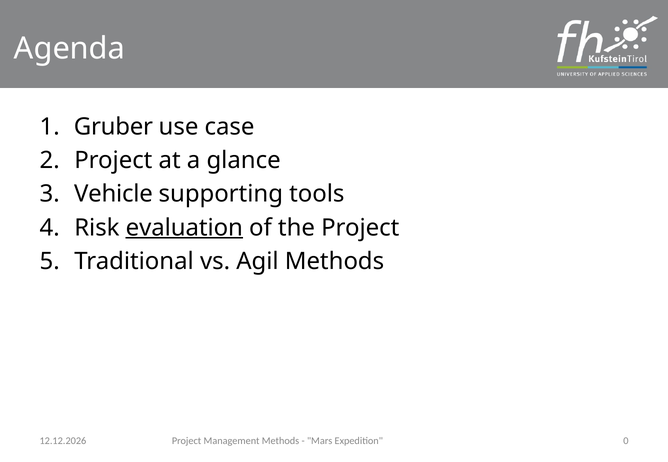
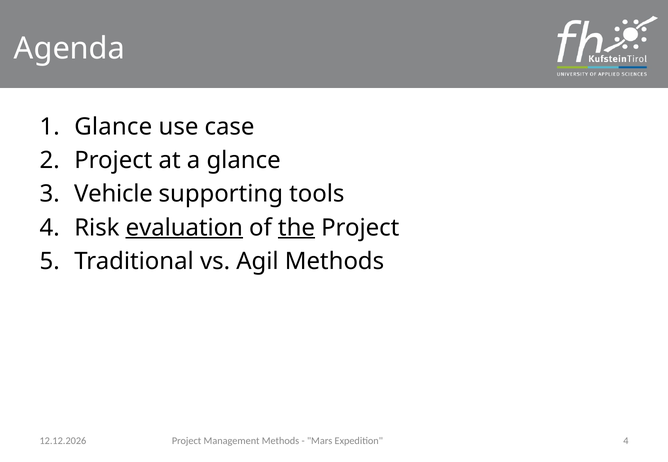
Gruber at (113, 127): Gruber -> Glance
the underline: none -> present
Expedition 0: 0 -> 4
